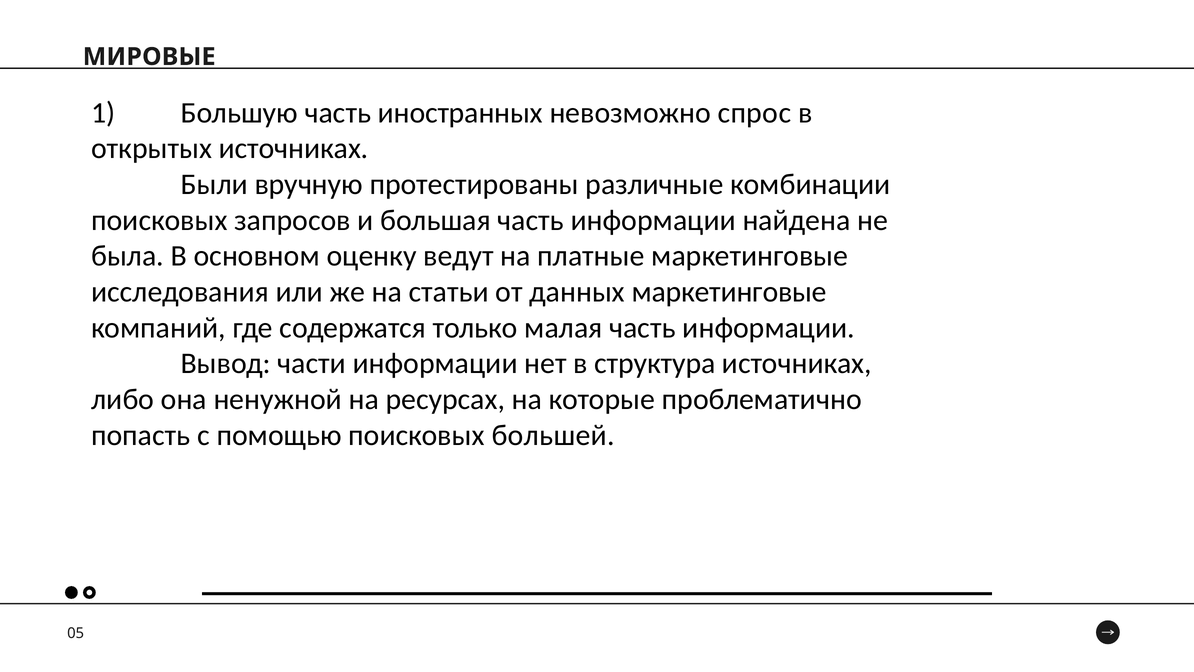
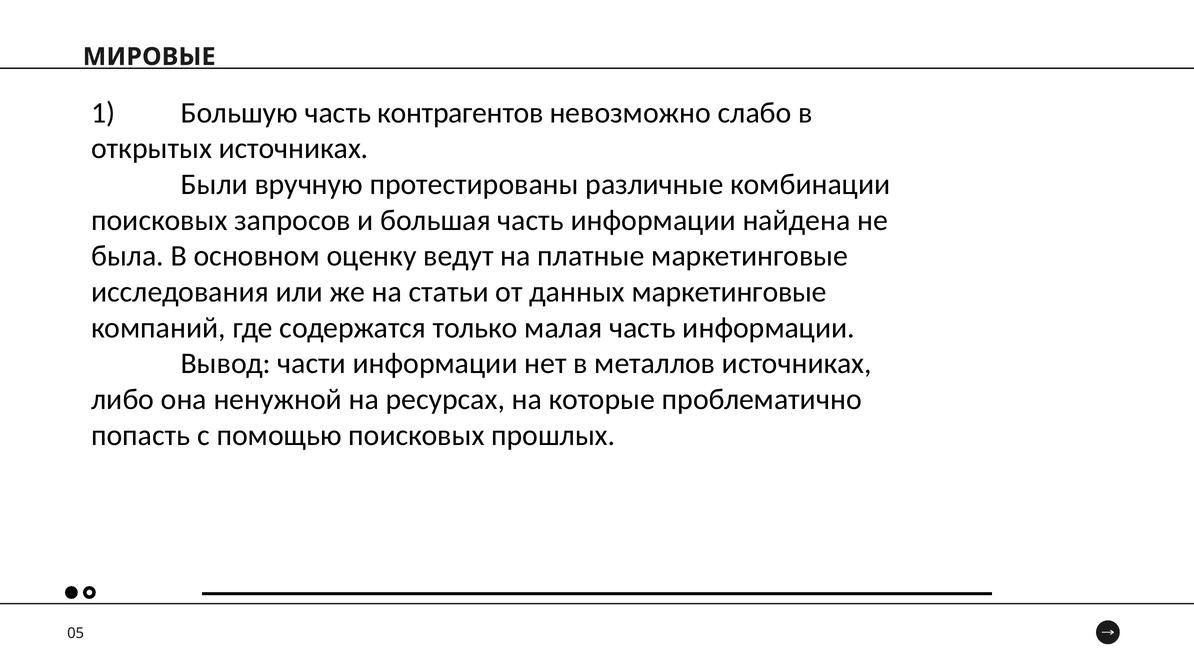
иностранных: иностранных -> контрагентов
спрос: спрос -> слабо
структура: структура -> металлов
большей: большей -> прошлых
